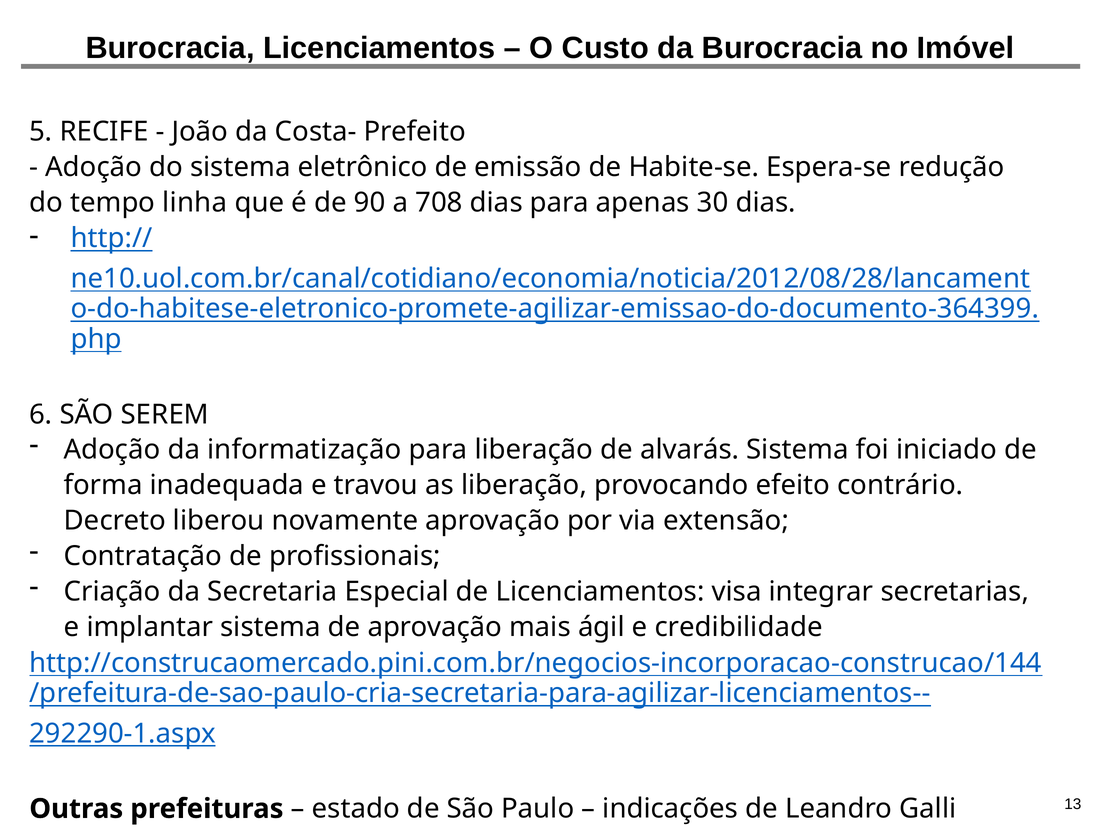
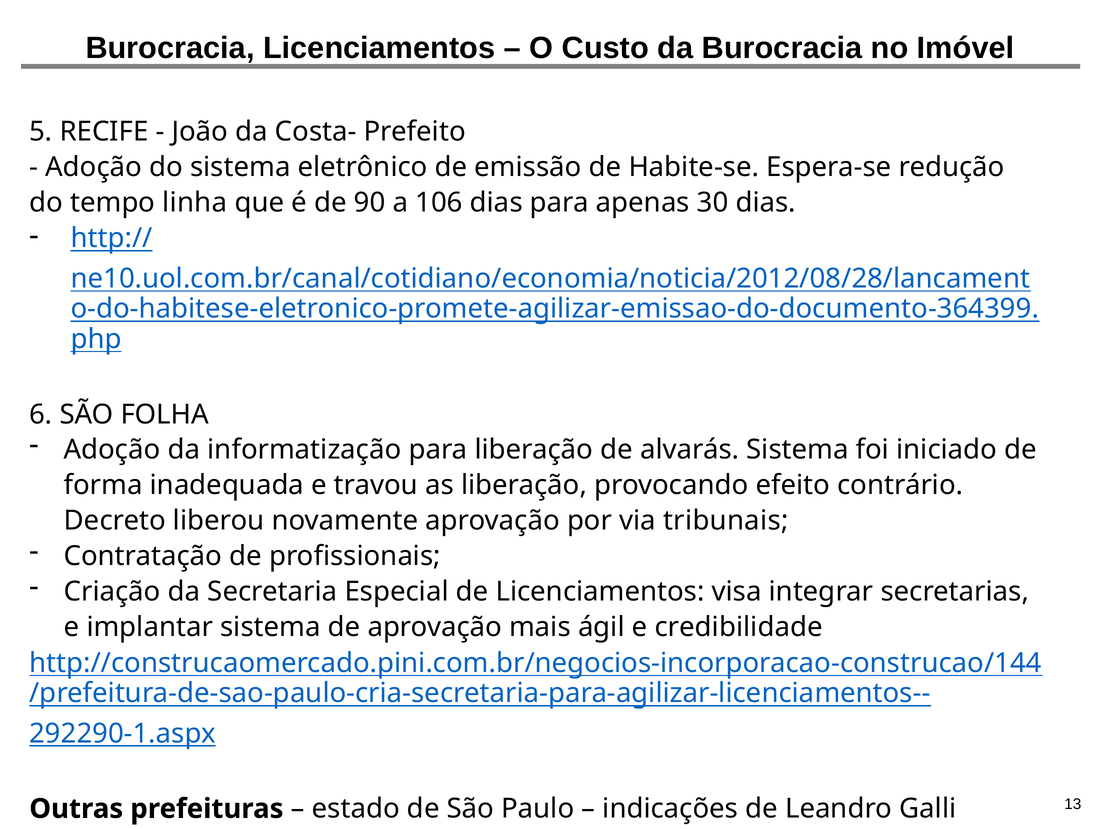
708: 708 -> 106
SEREM: SEREM -> FOLHA
extensão: extensão -> tribunais
